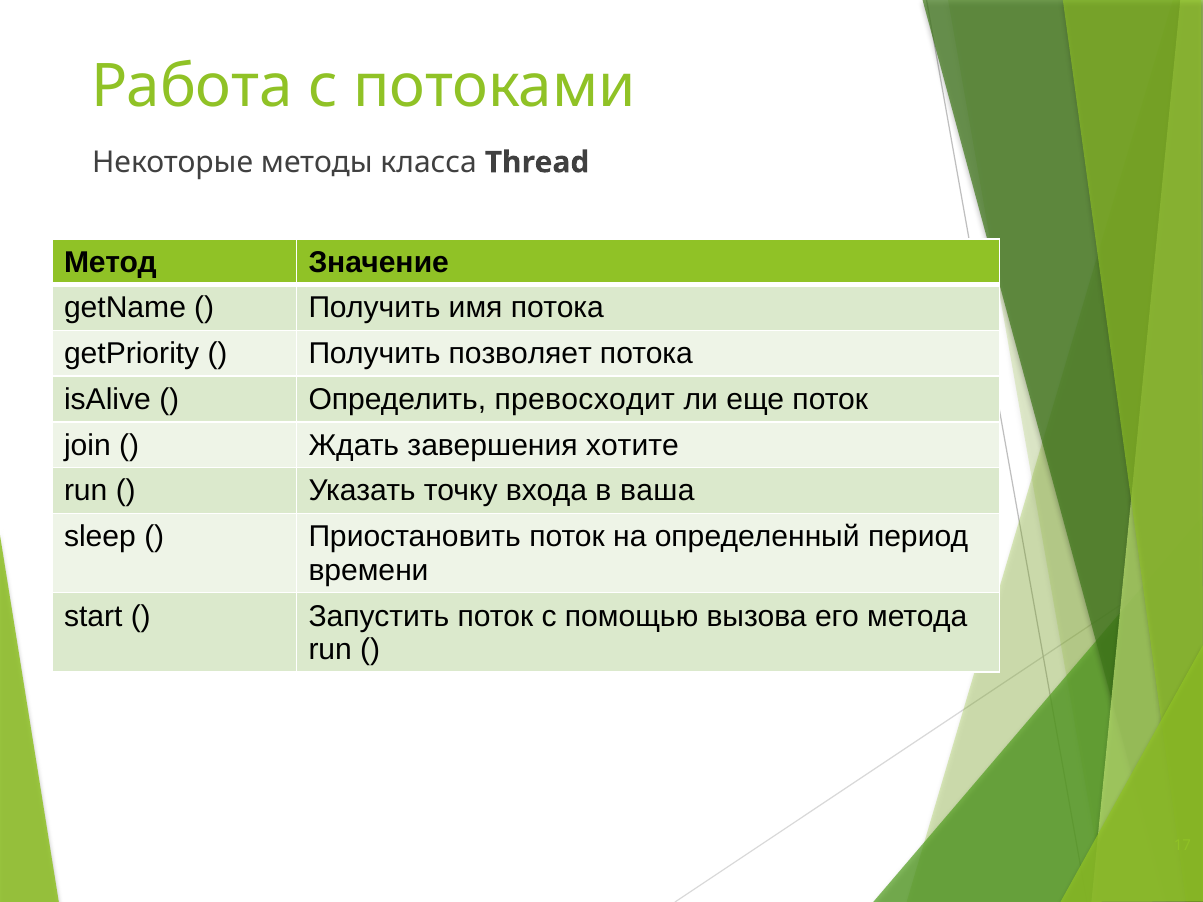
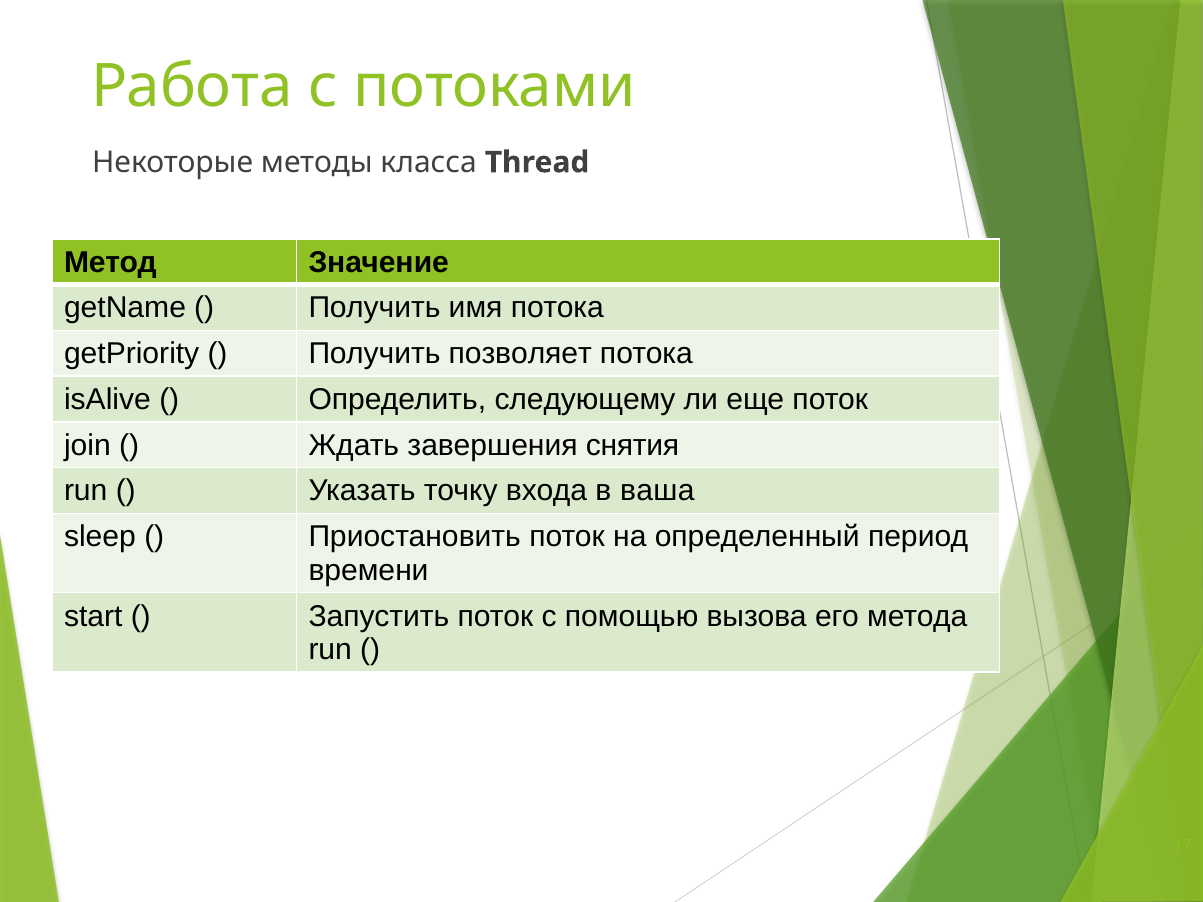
превосходит: превосходит -> следующему
хотите: хотите -> снятия
